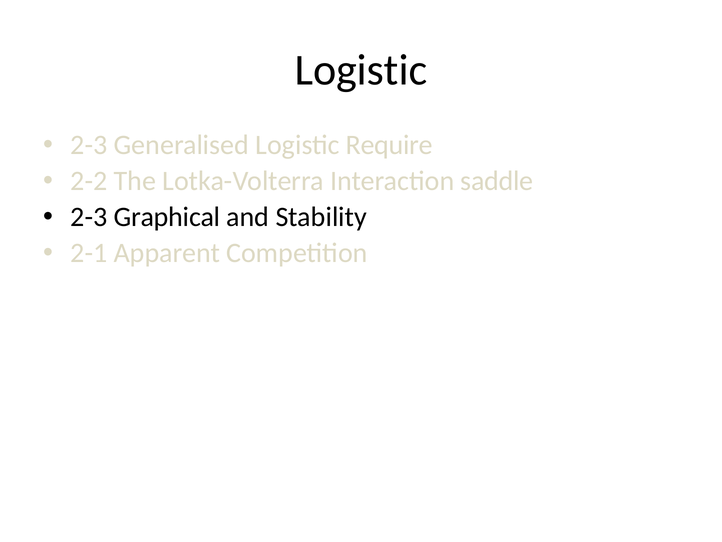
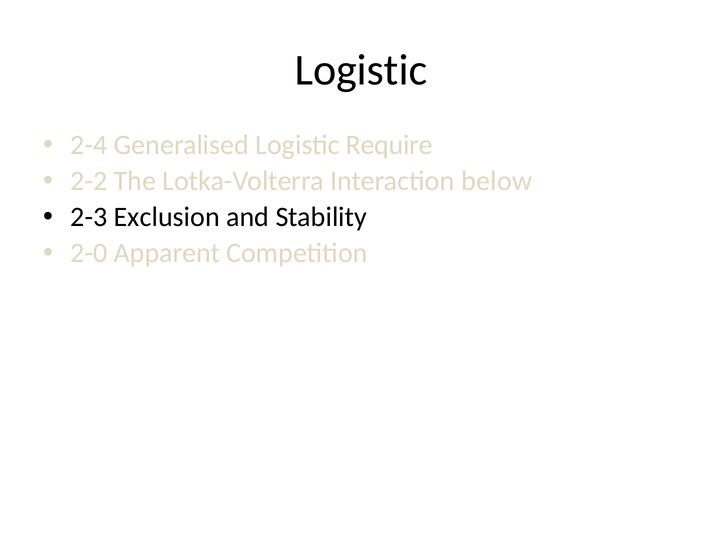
2-3 at (89, 145): 2-3 -> 2-4
saddle: saddle -> below
Graphical: Graphical -> Exclusion
2-1: 2-1 -> 2-0
